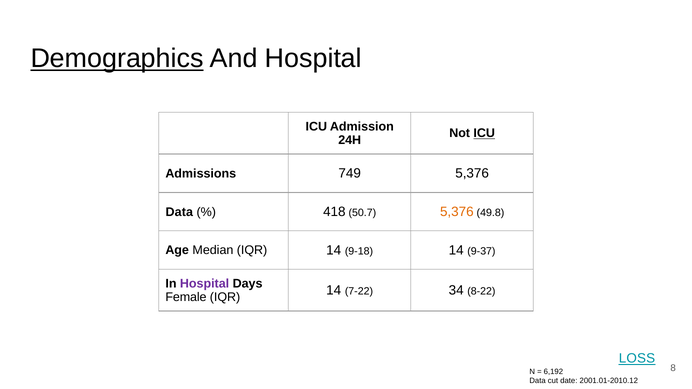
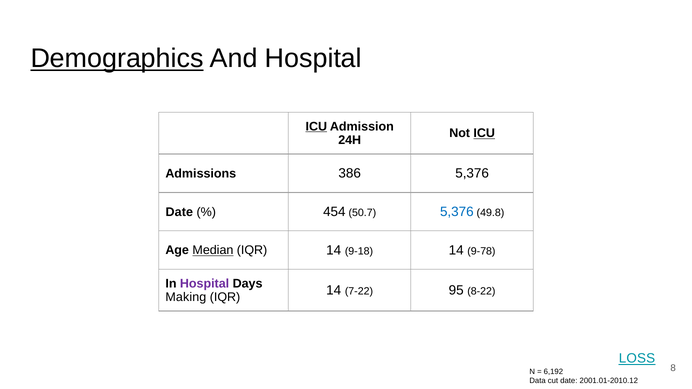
ICU at (316, 126) underline: none -> present
749: 749 -> 386
Data at (179, 212): Data -> Date
418: 418 -> 454
5,376 at (457, 212) colour: orange -> blue
Median underline: none -> present
9-37: 9-37 -> 9-78
34: 34 -> 95
Female: Female -> Making
